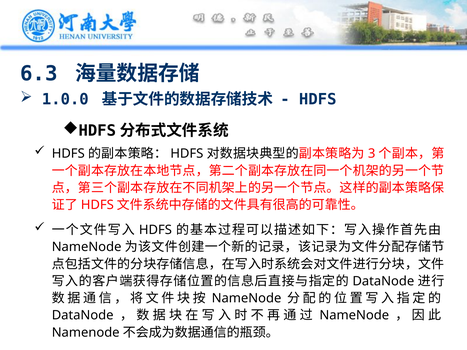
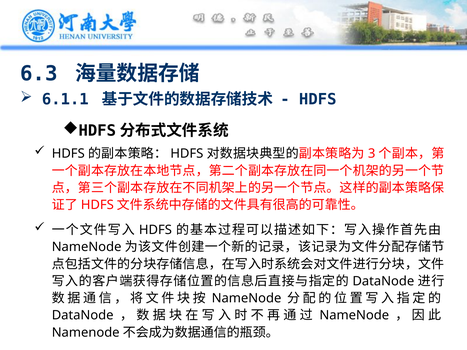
1.0.0: 1.0.0 -> 6.1.1
